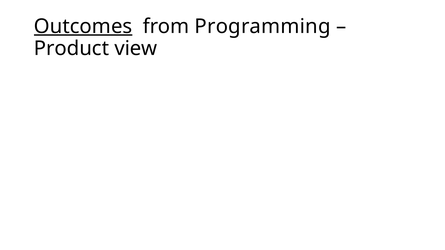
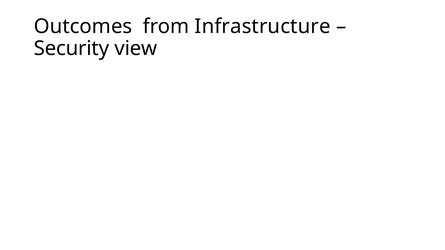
Outcomes underline: present -> none
Programming: Programming -> Infrastructure
Product: Product -> Security
